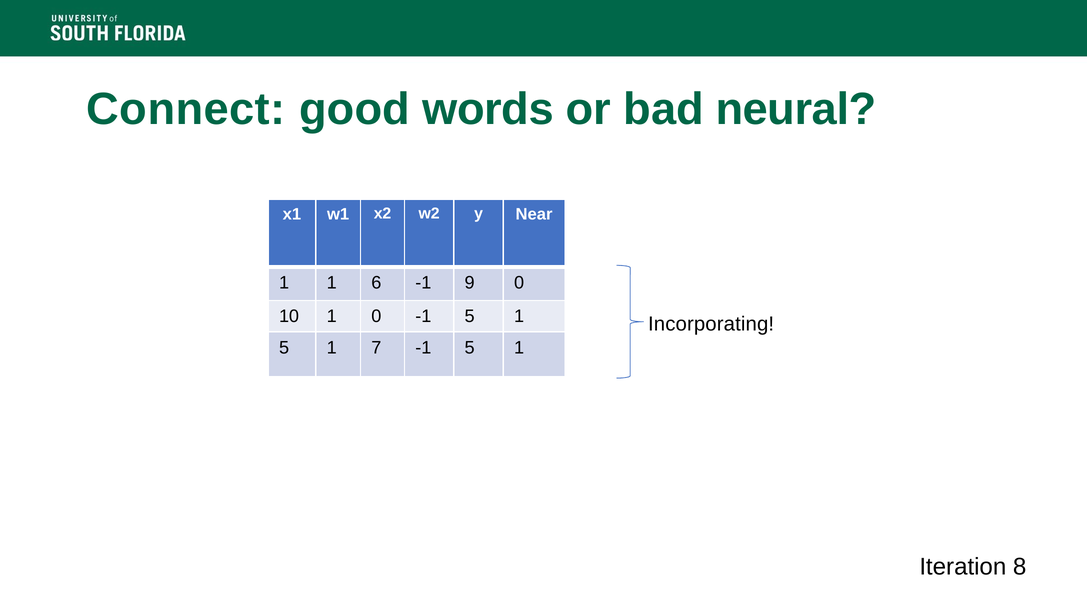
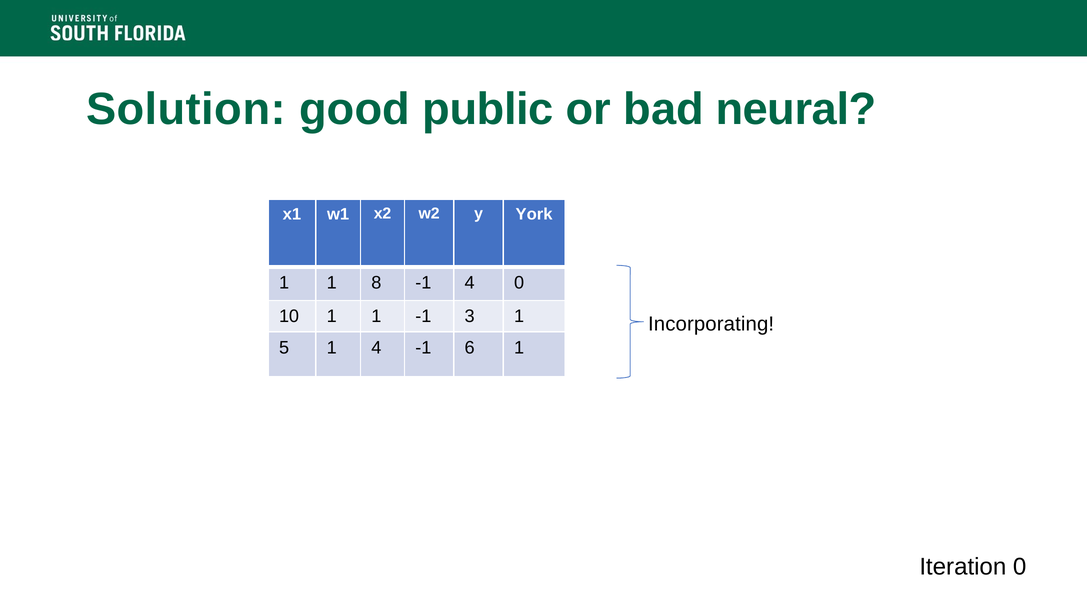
Connect: Connect -> Solution
words: words -> public
Near: Near -> York
6: 6 -> 8
-1 9: 9 -> 4
10 1 0: 0 -> 1
5 at (470, 317): 5 -> 3
1 7: 7 -> 4
5 at (470, 348): 5 -> 6
Iteration 8: 8 -> 0
